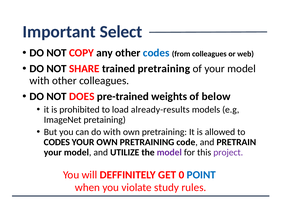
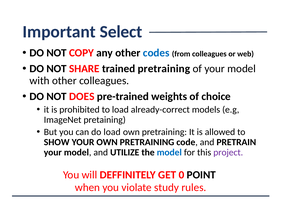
below: below -> choice
already-results: already-results -> already-correct
do with: with -> load
CODES at (57, 143): CODES -> SHOW
model at (169, 153) colour: purple -> blue
POINT colour: blue -> black
